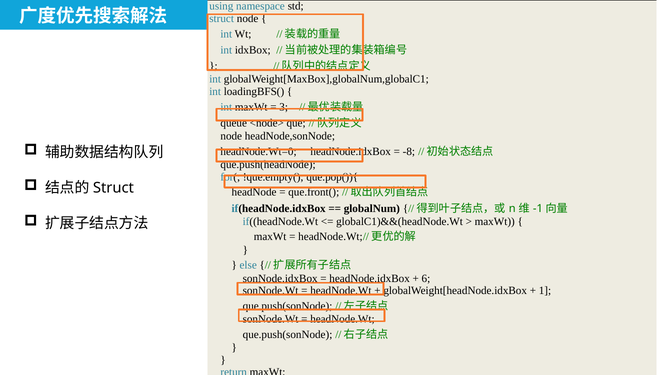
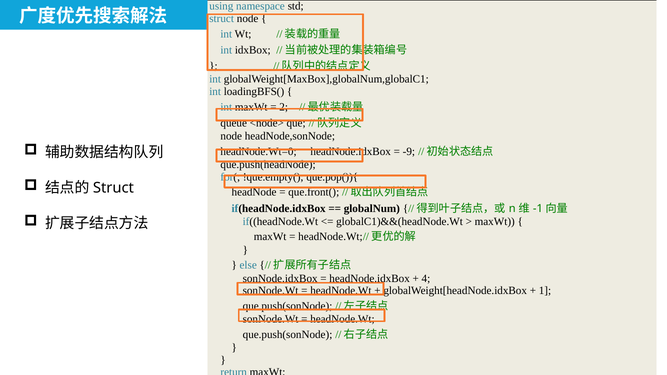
3: 3 -> 2
-8: -8 -> -9
6: 6 -> 4
